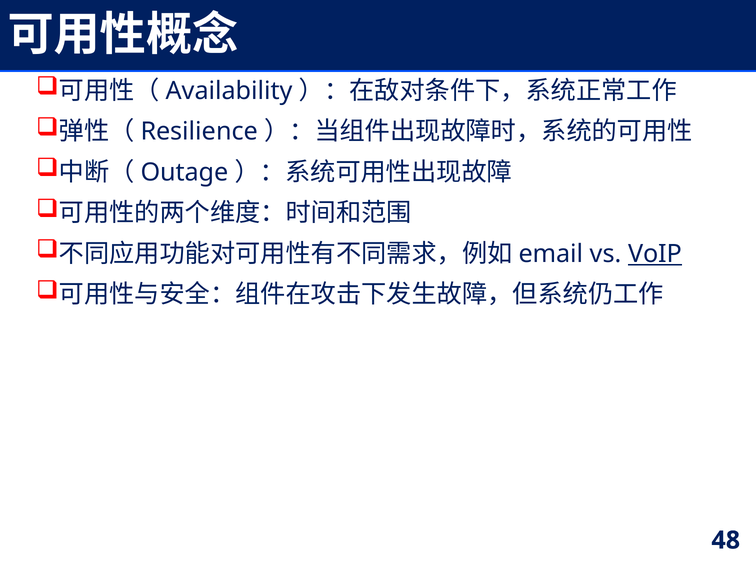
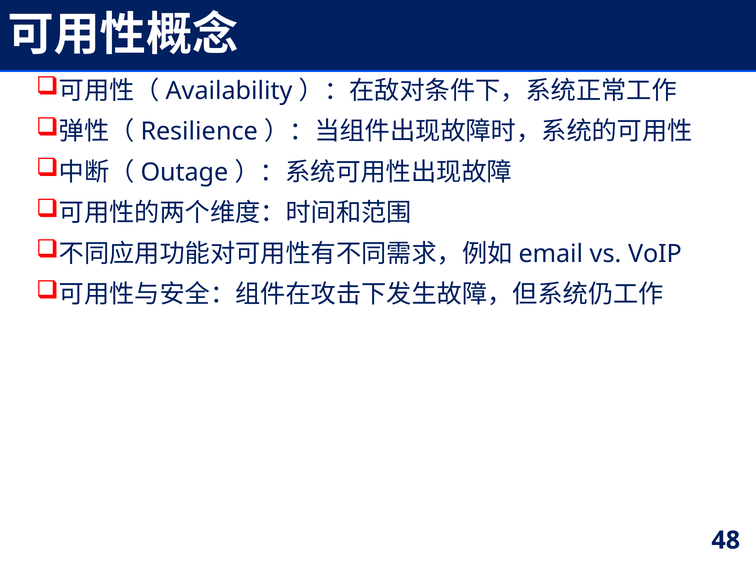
VoIP underline: present -> none
